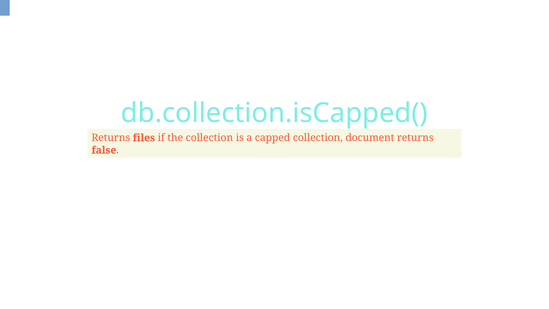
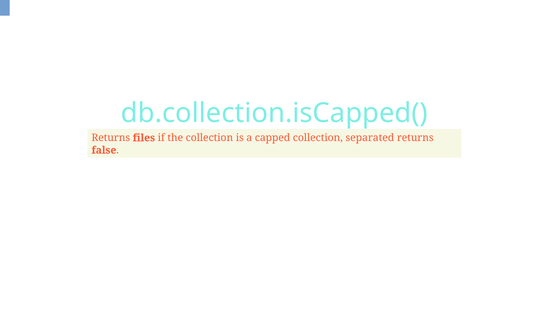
document: document -> separated
